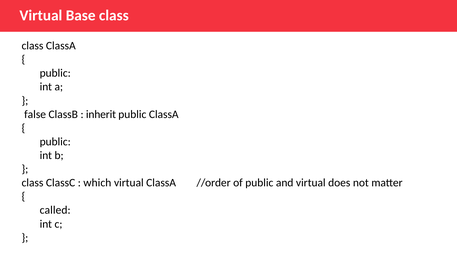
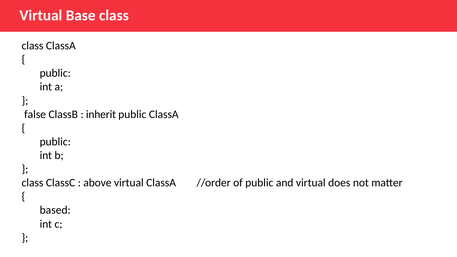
which: which -> above
called: called -> based
